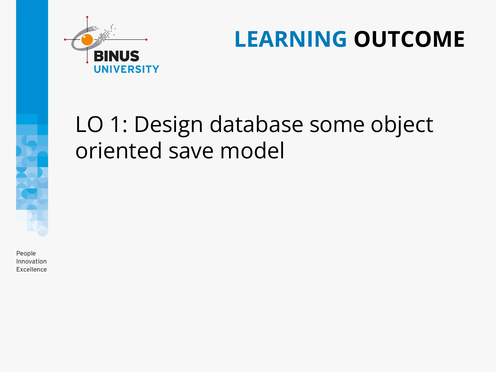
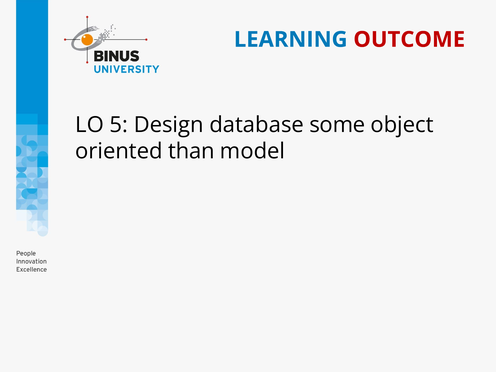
OUTCOME colour: black -> red
1: 1 -> 5
save: save -> than
